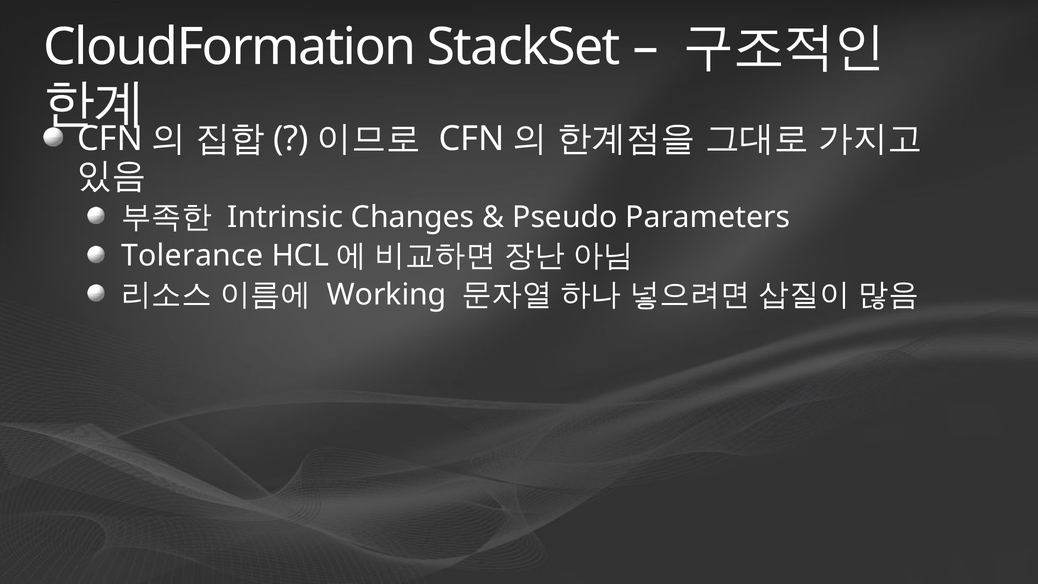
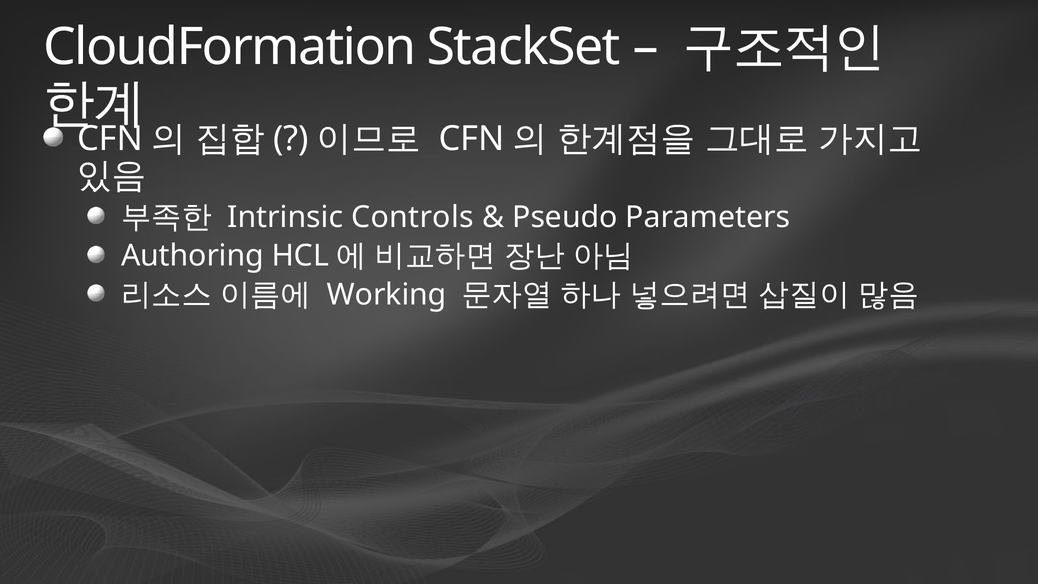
Changes: Changes -> Controls
Tolerance: Tolerance -> Authoring
